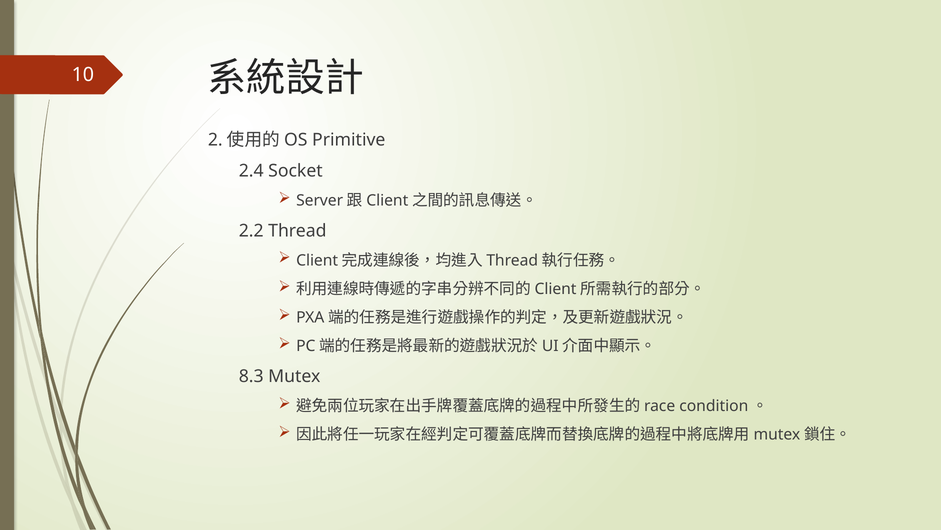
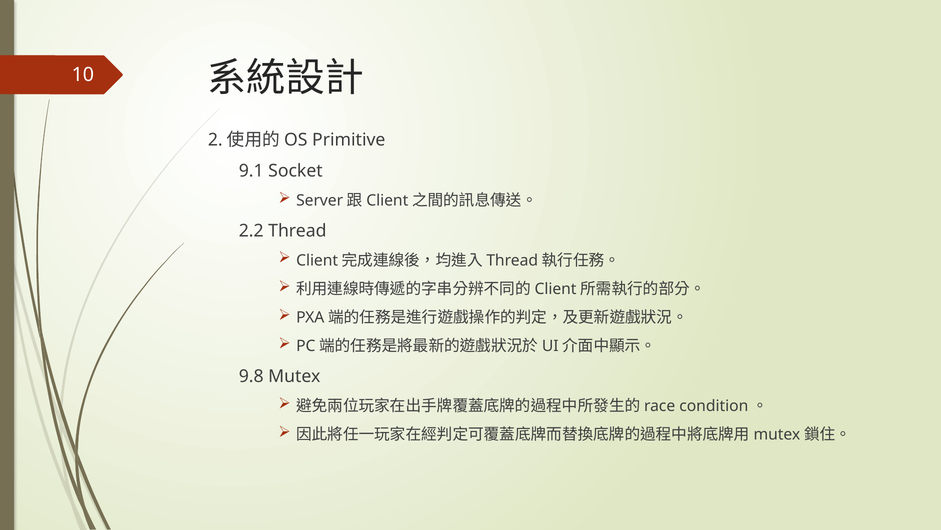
2.4: 2.4 -> 9.1
8.3: 8.3 -> 9.8
